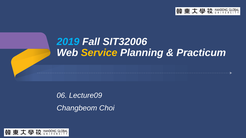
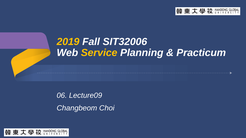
2019 colour: light blue -> yellow
